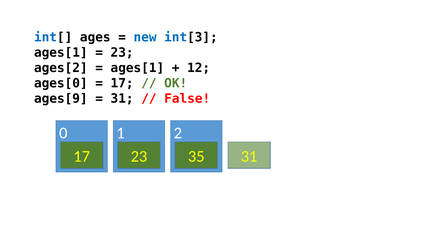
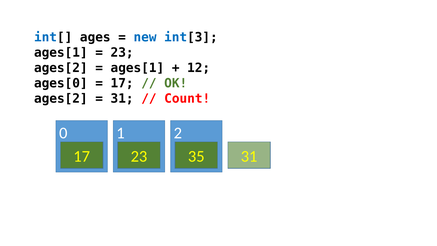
ages[9 at (61, 98): ages[9 -> ages[2
False: False -> Count
